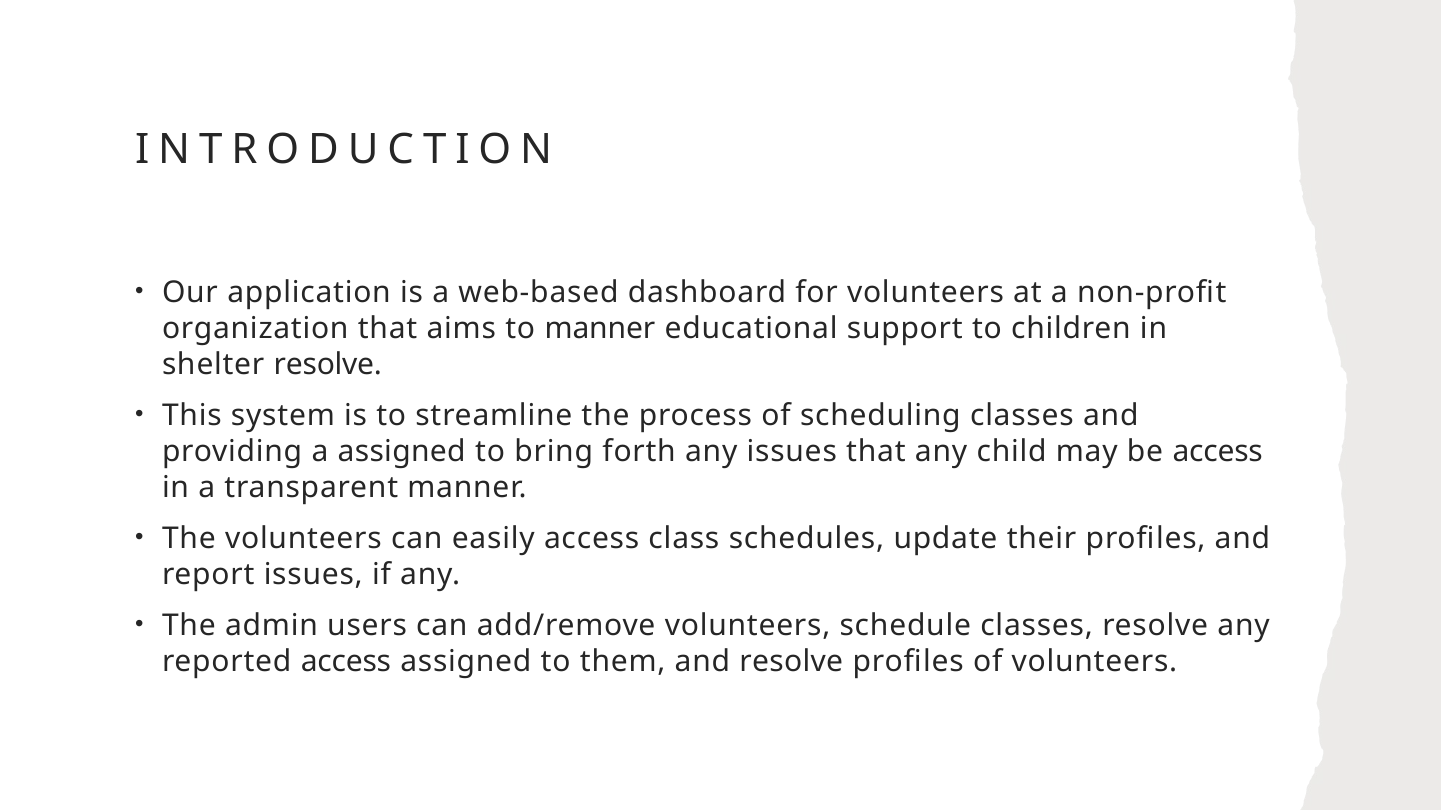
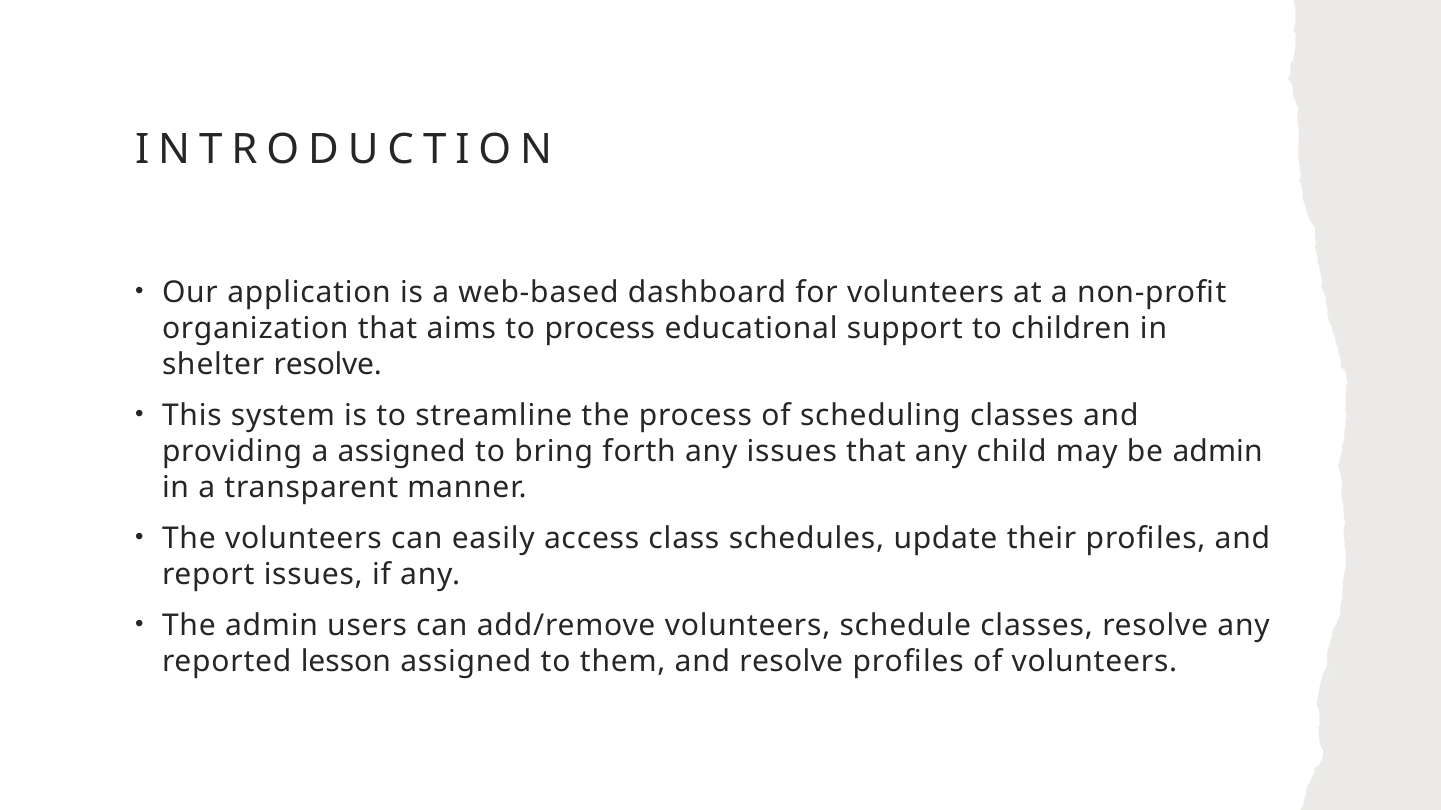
to manner: manner -> process
be access: access -> admin
reported access: access -> lesson
